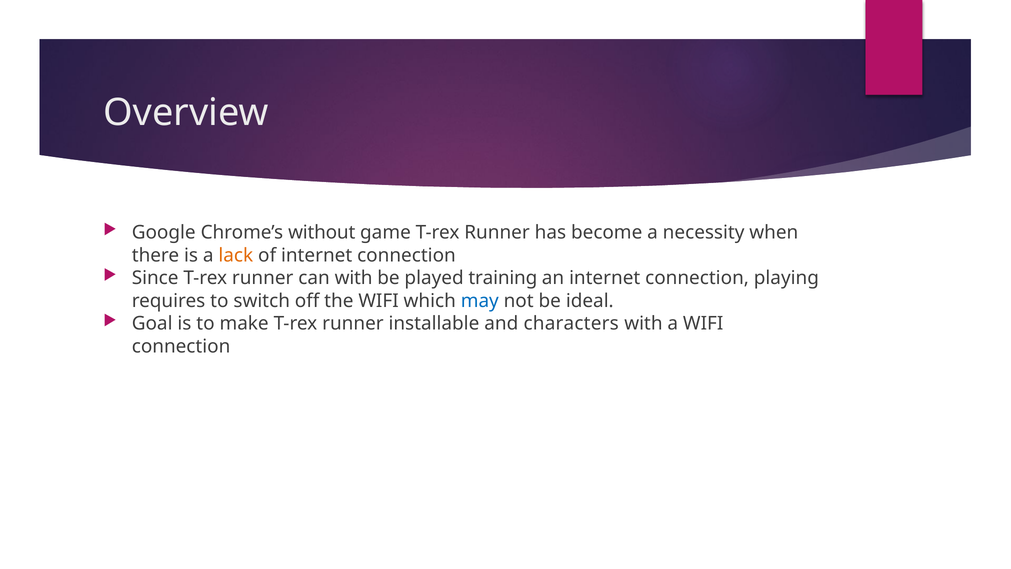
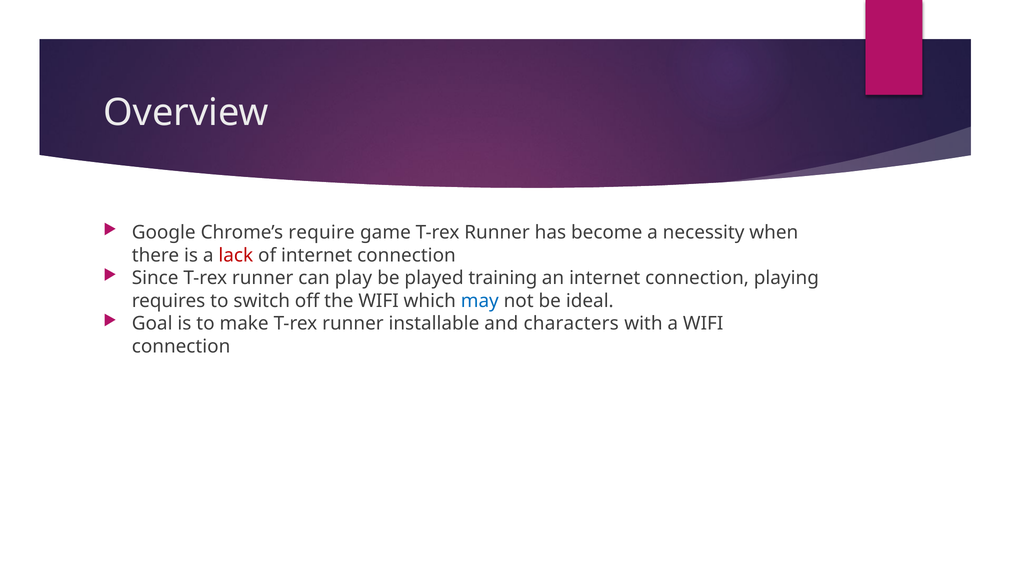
without: without -> require
lack colour: orange -> red
can with: with -> play
